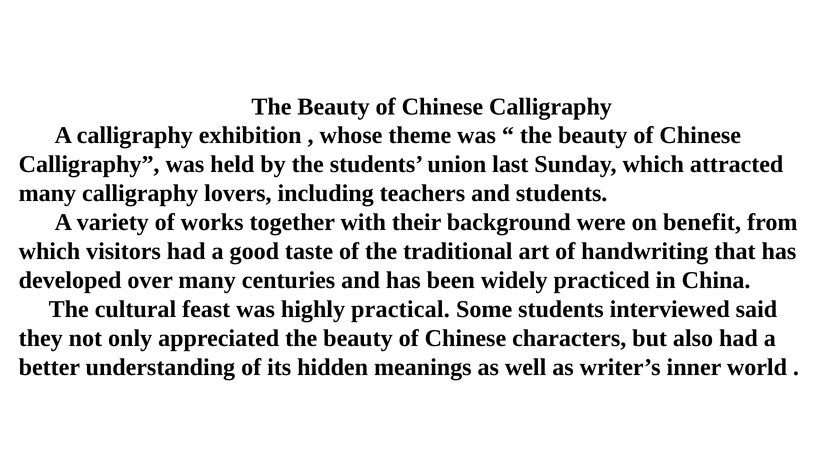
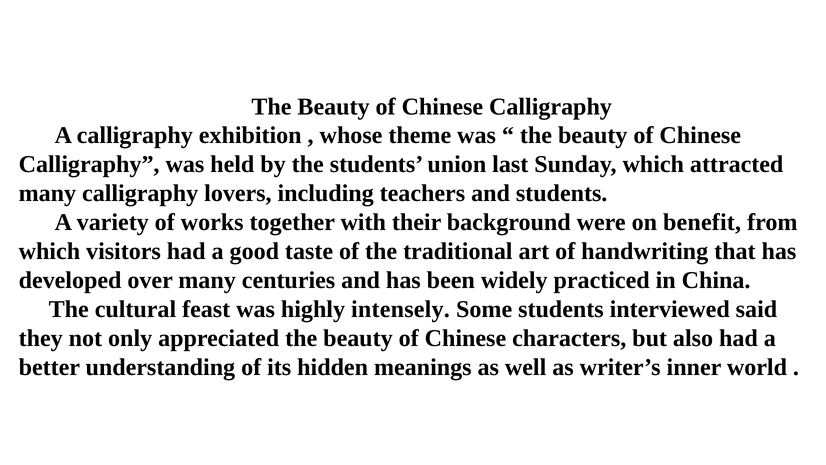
practical: practical -> intensely
